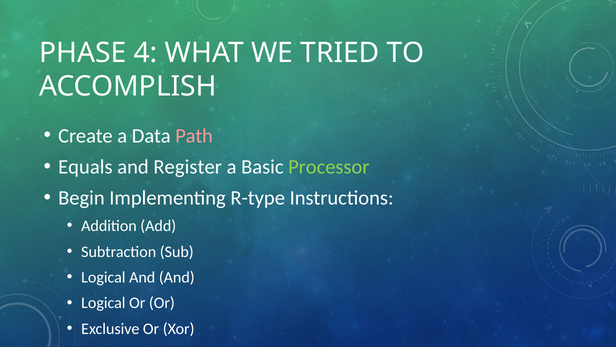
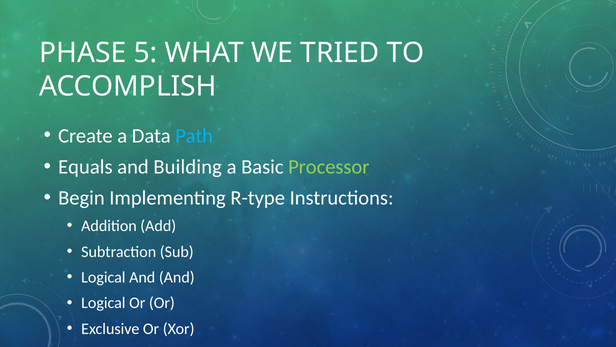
4: 4 -> 5
Path colour: pink -> light blue
Register: Register -> Building
